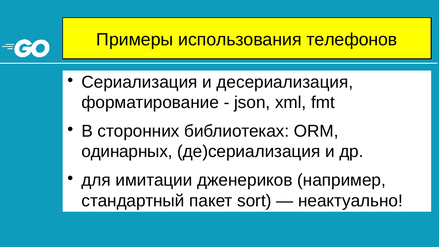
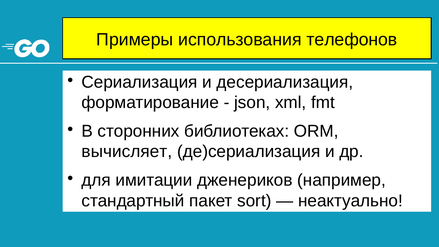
одинарных: одинарных -> вычисляет
